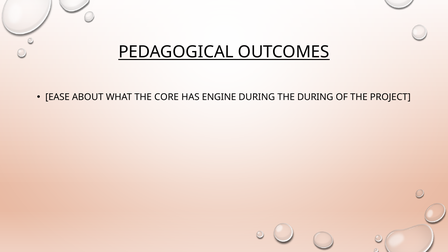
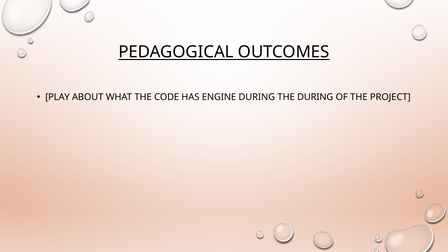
EASE: EASE -> PLAY
CORE: CORE -> CODE
